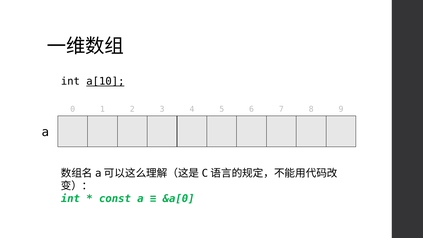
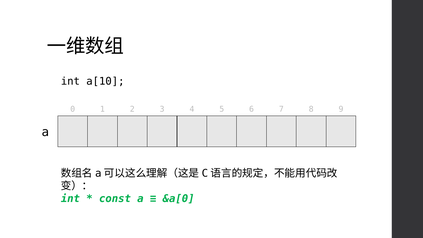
a[10 underline: present -> none
